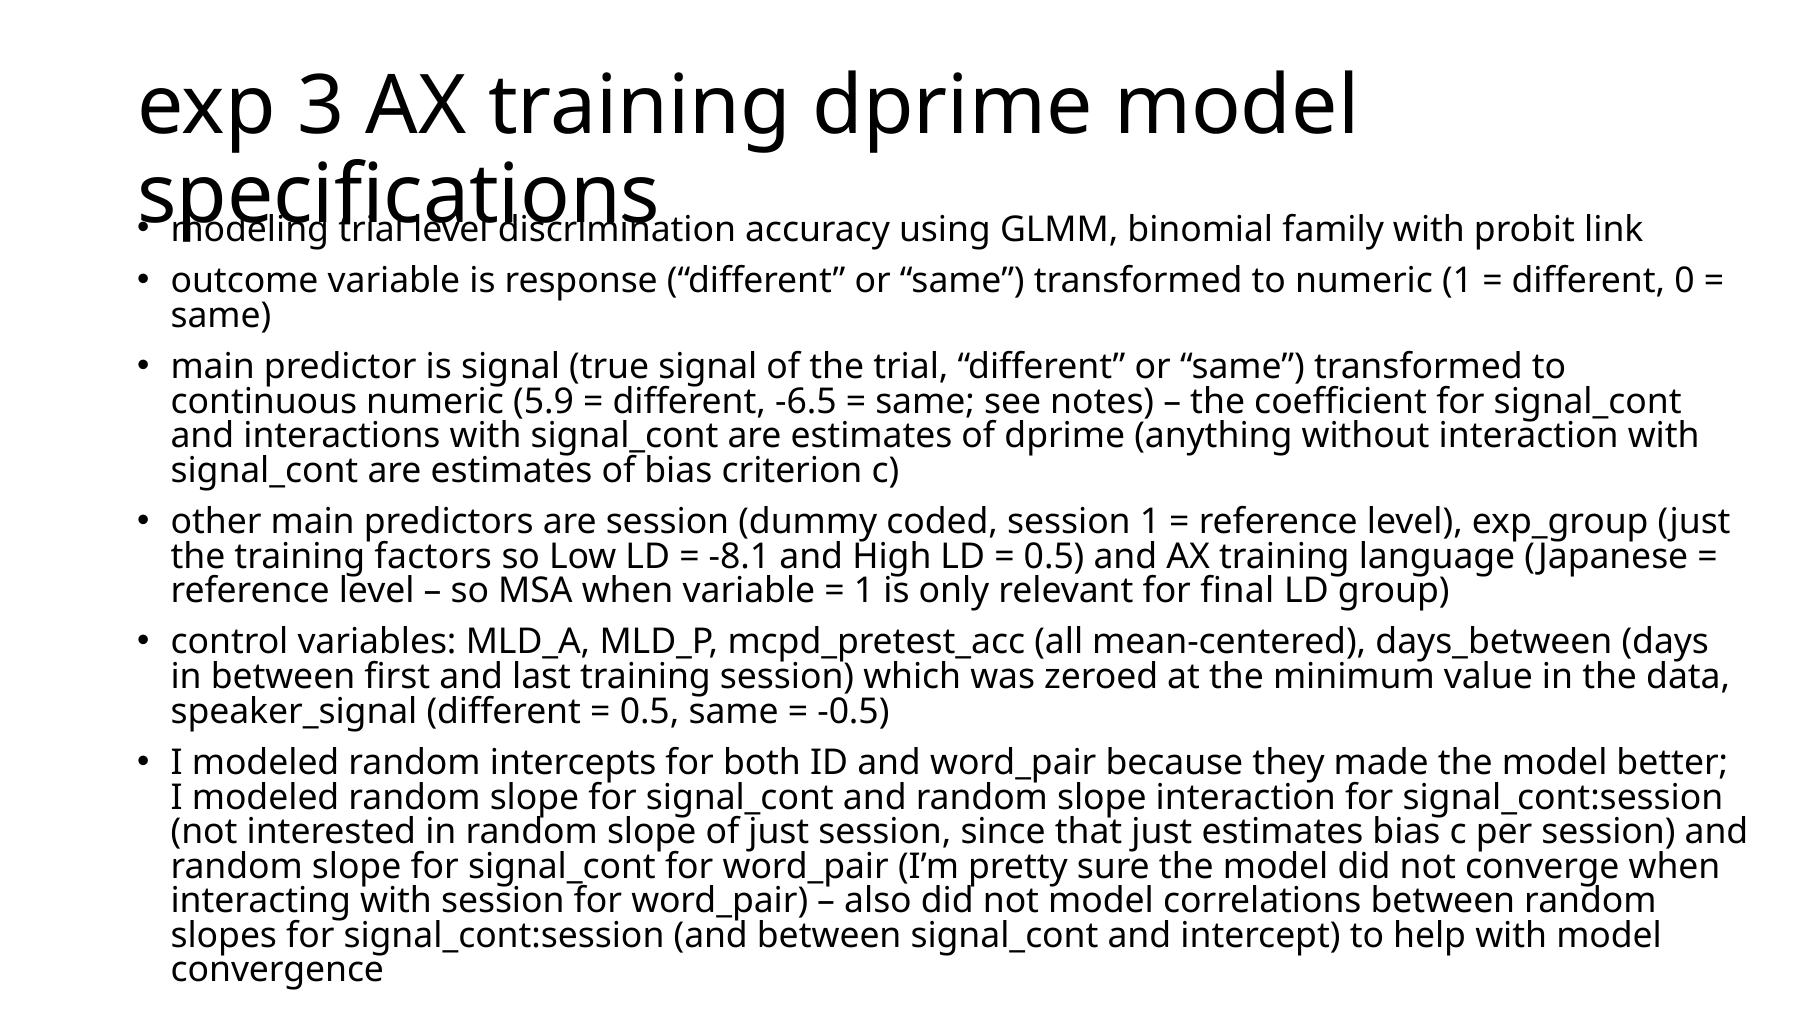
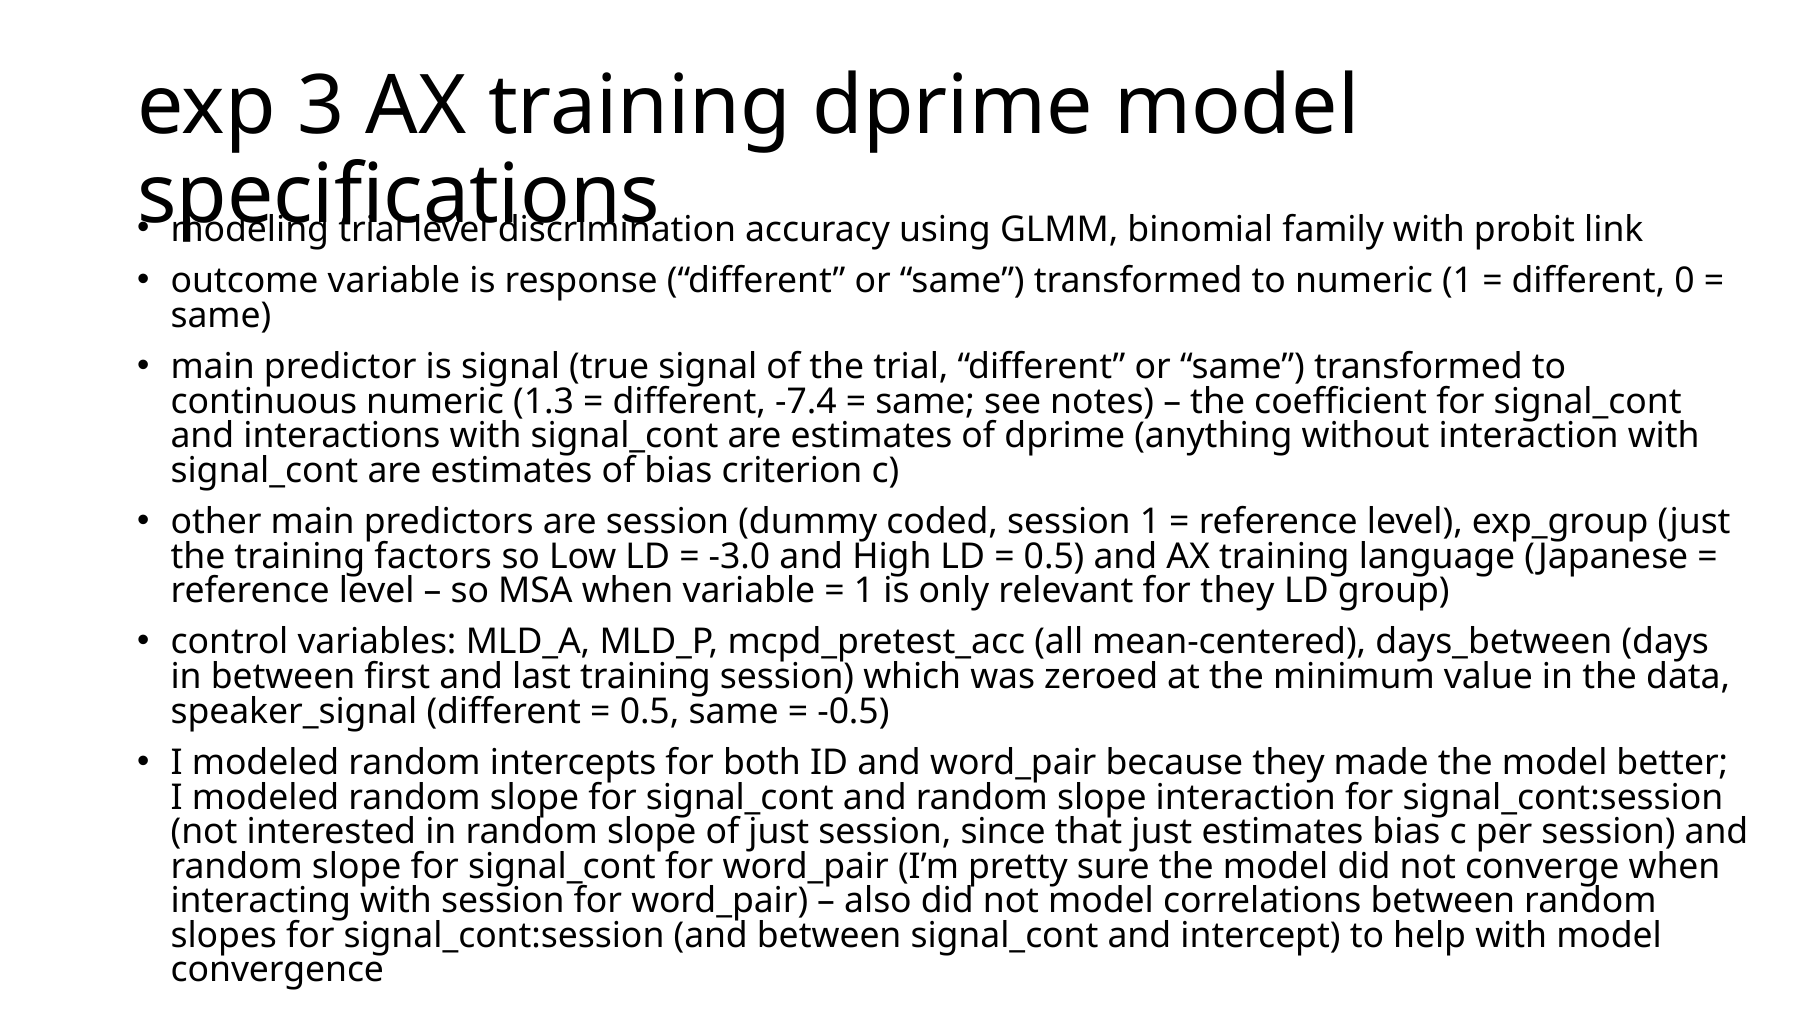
5.9: 5.9 -> 1.3
-6.5: -6.5 -> -7.4
-8.1: -8.1 -> -3.0
for final: final -> they
